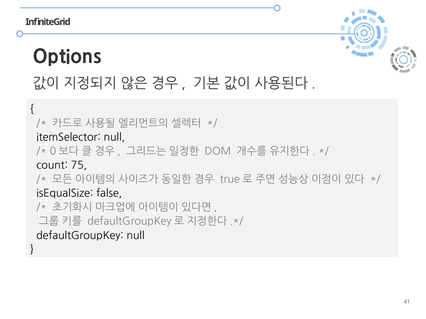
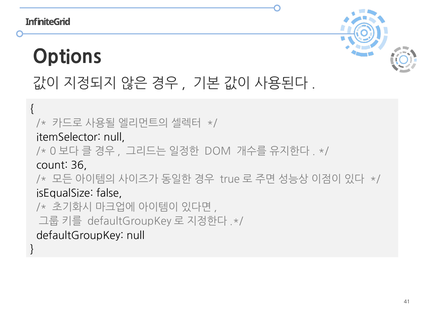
75: 75 -> 36
